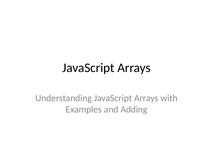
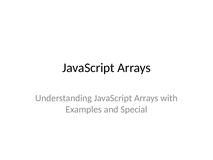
Adding: Adding -> Special
